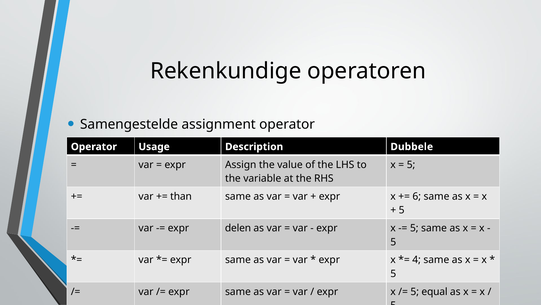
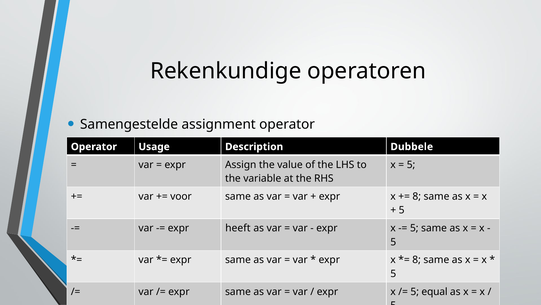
than: than -> voor
6 at (417, 196): 6 -> 8
delen: delen -> heeft
4 at (417, 259): 4 -> 8
